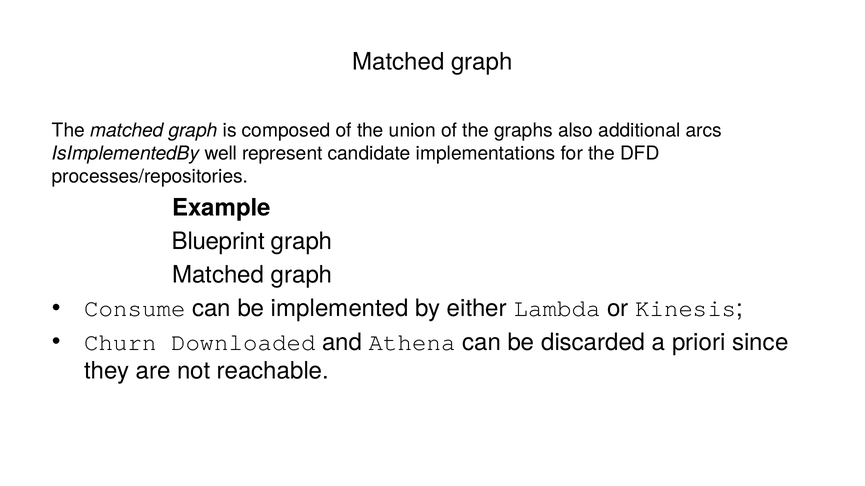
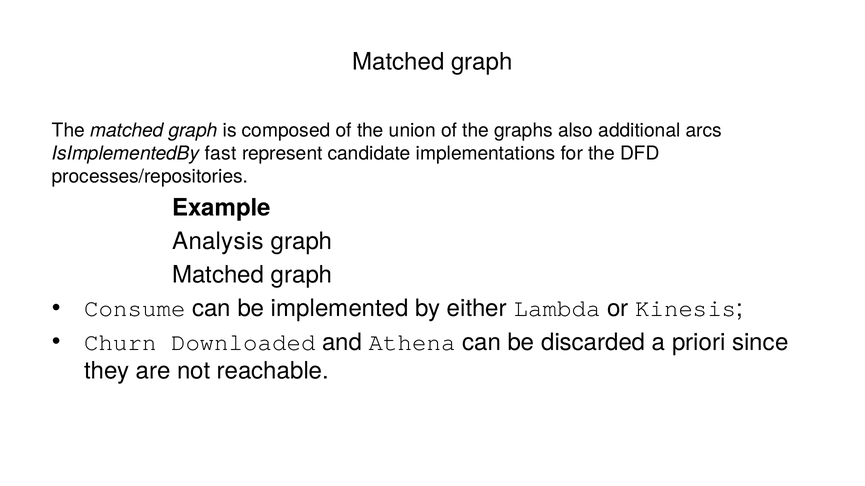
well: well -> fast
Blueprint: Blueprint -> Analysis
